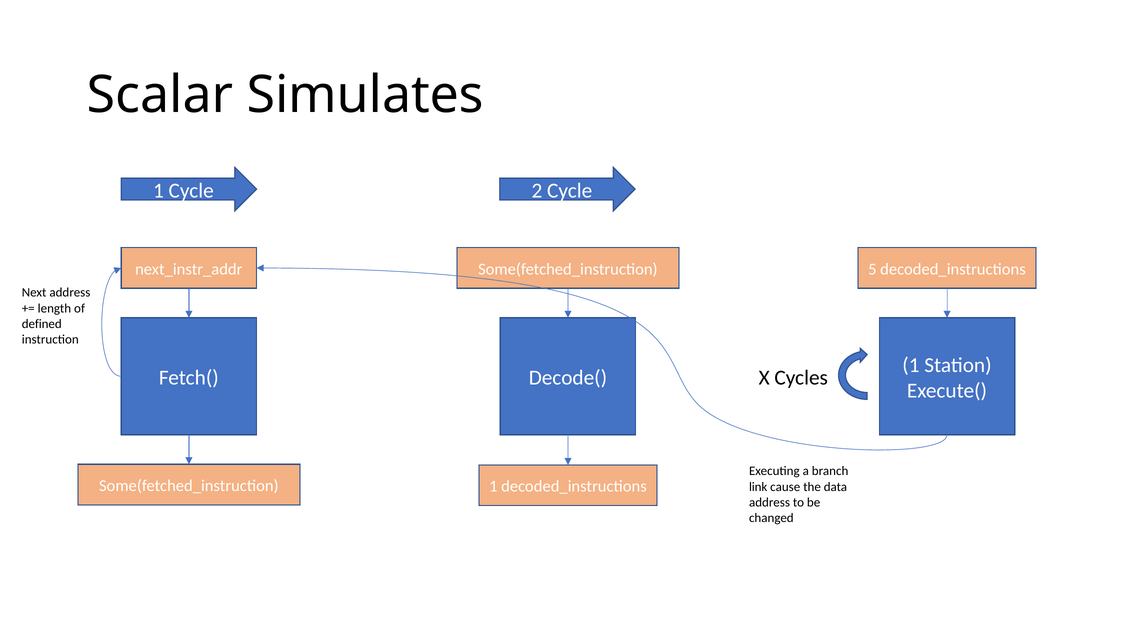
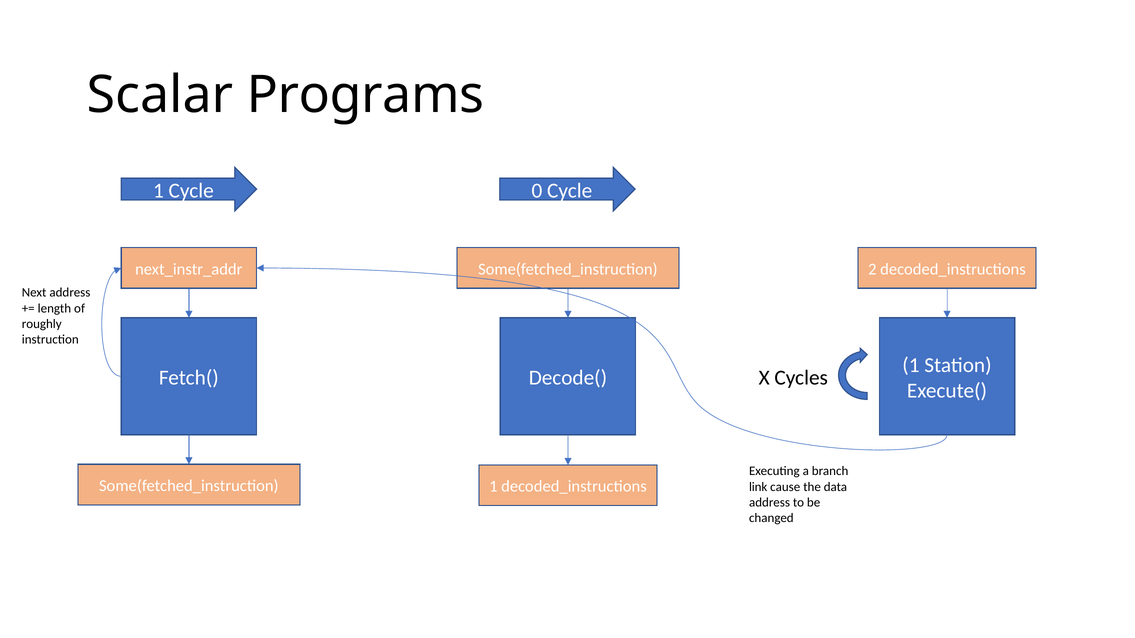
Simulates: Simulates -> Programs
2: 2 -> 0
5: 5 -> 2
defined: defined -> roughly
